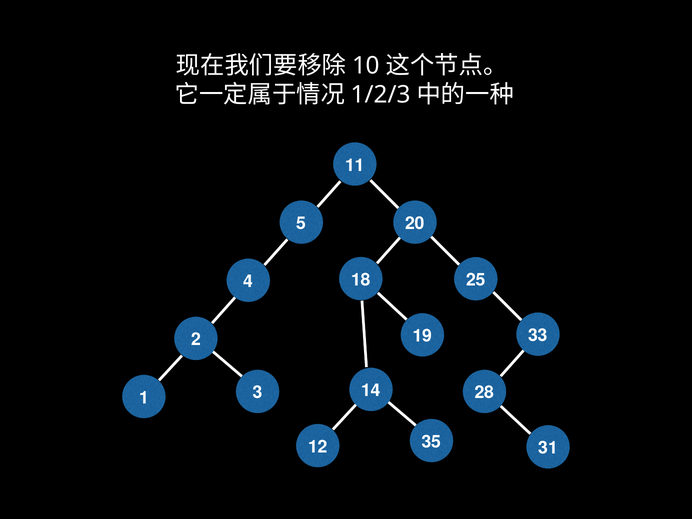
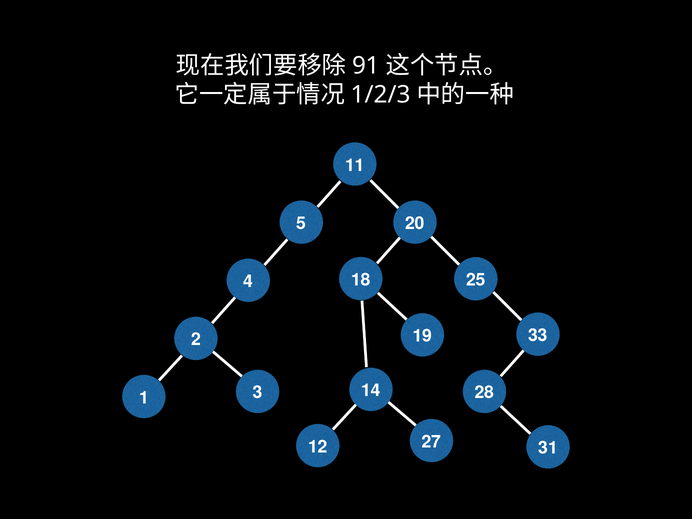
10: 10 -> 91
35: 35 -> 27
